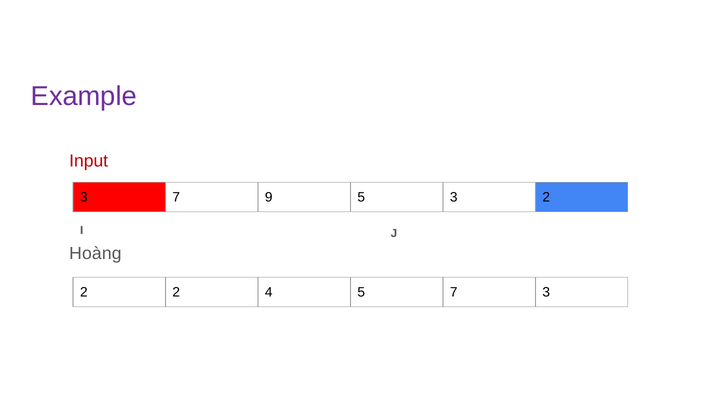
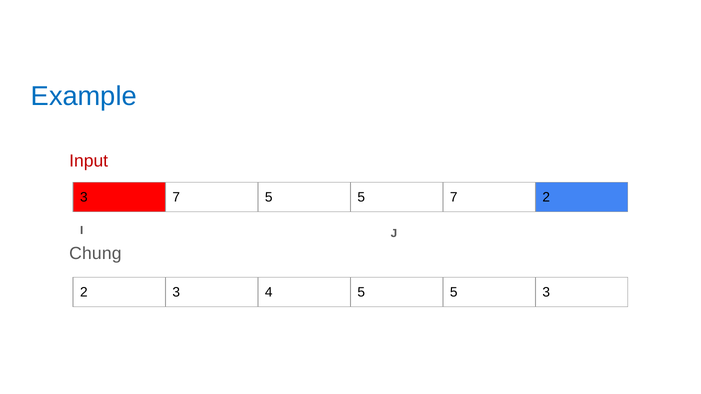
Example colour: purple -> blue
7 9: 9 -> 5
5 3: 3 -> 7
Hoàng: Hoàng -> Chung
2 2: 2 -> 3
4 5 7: 7 -> 5
